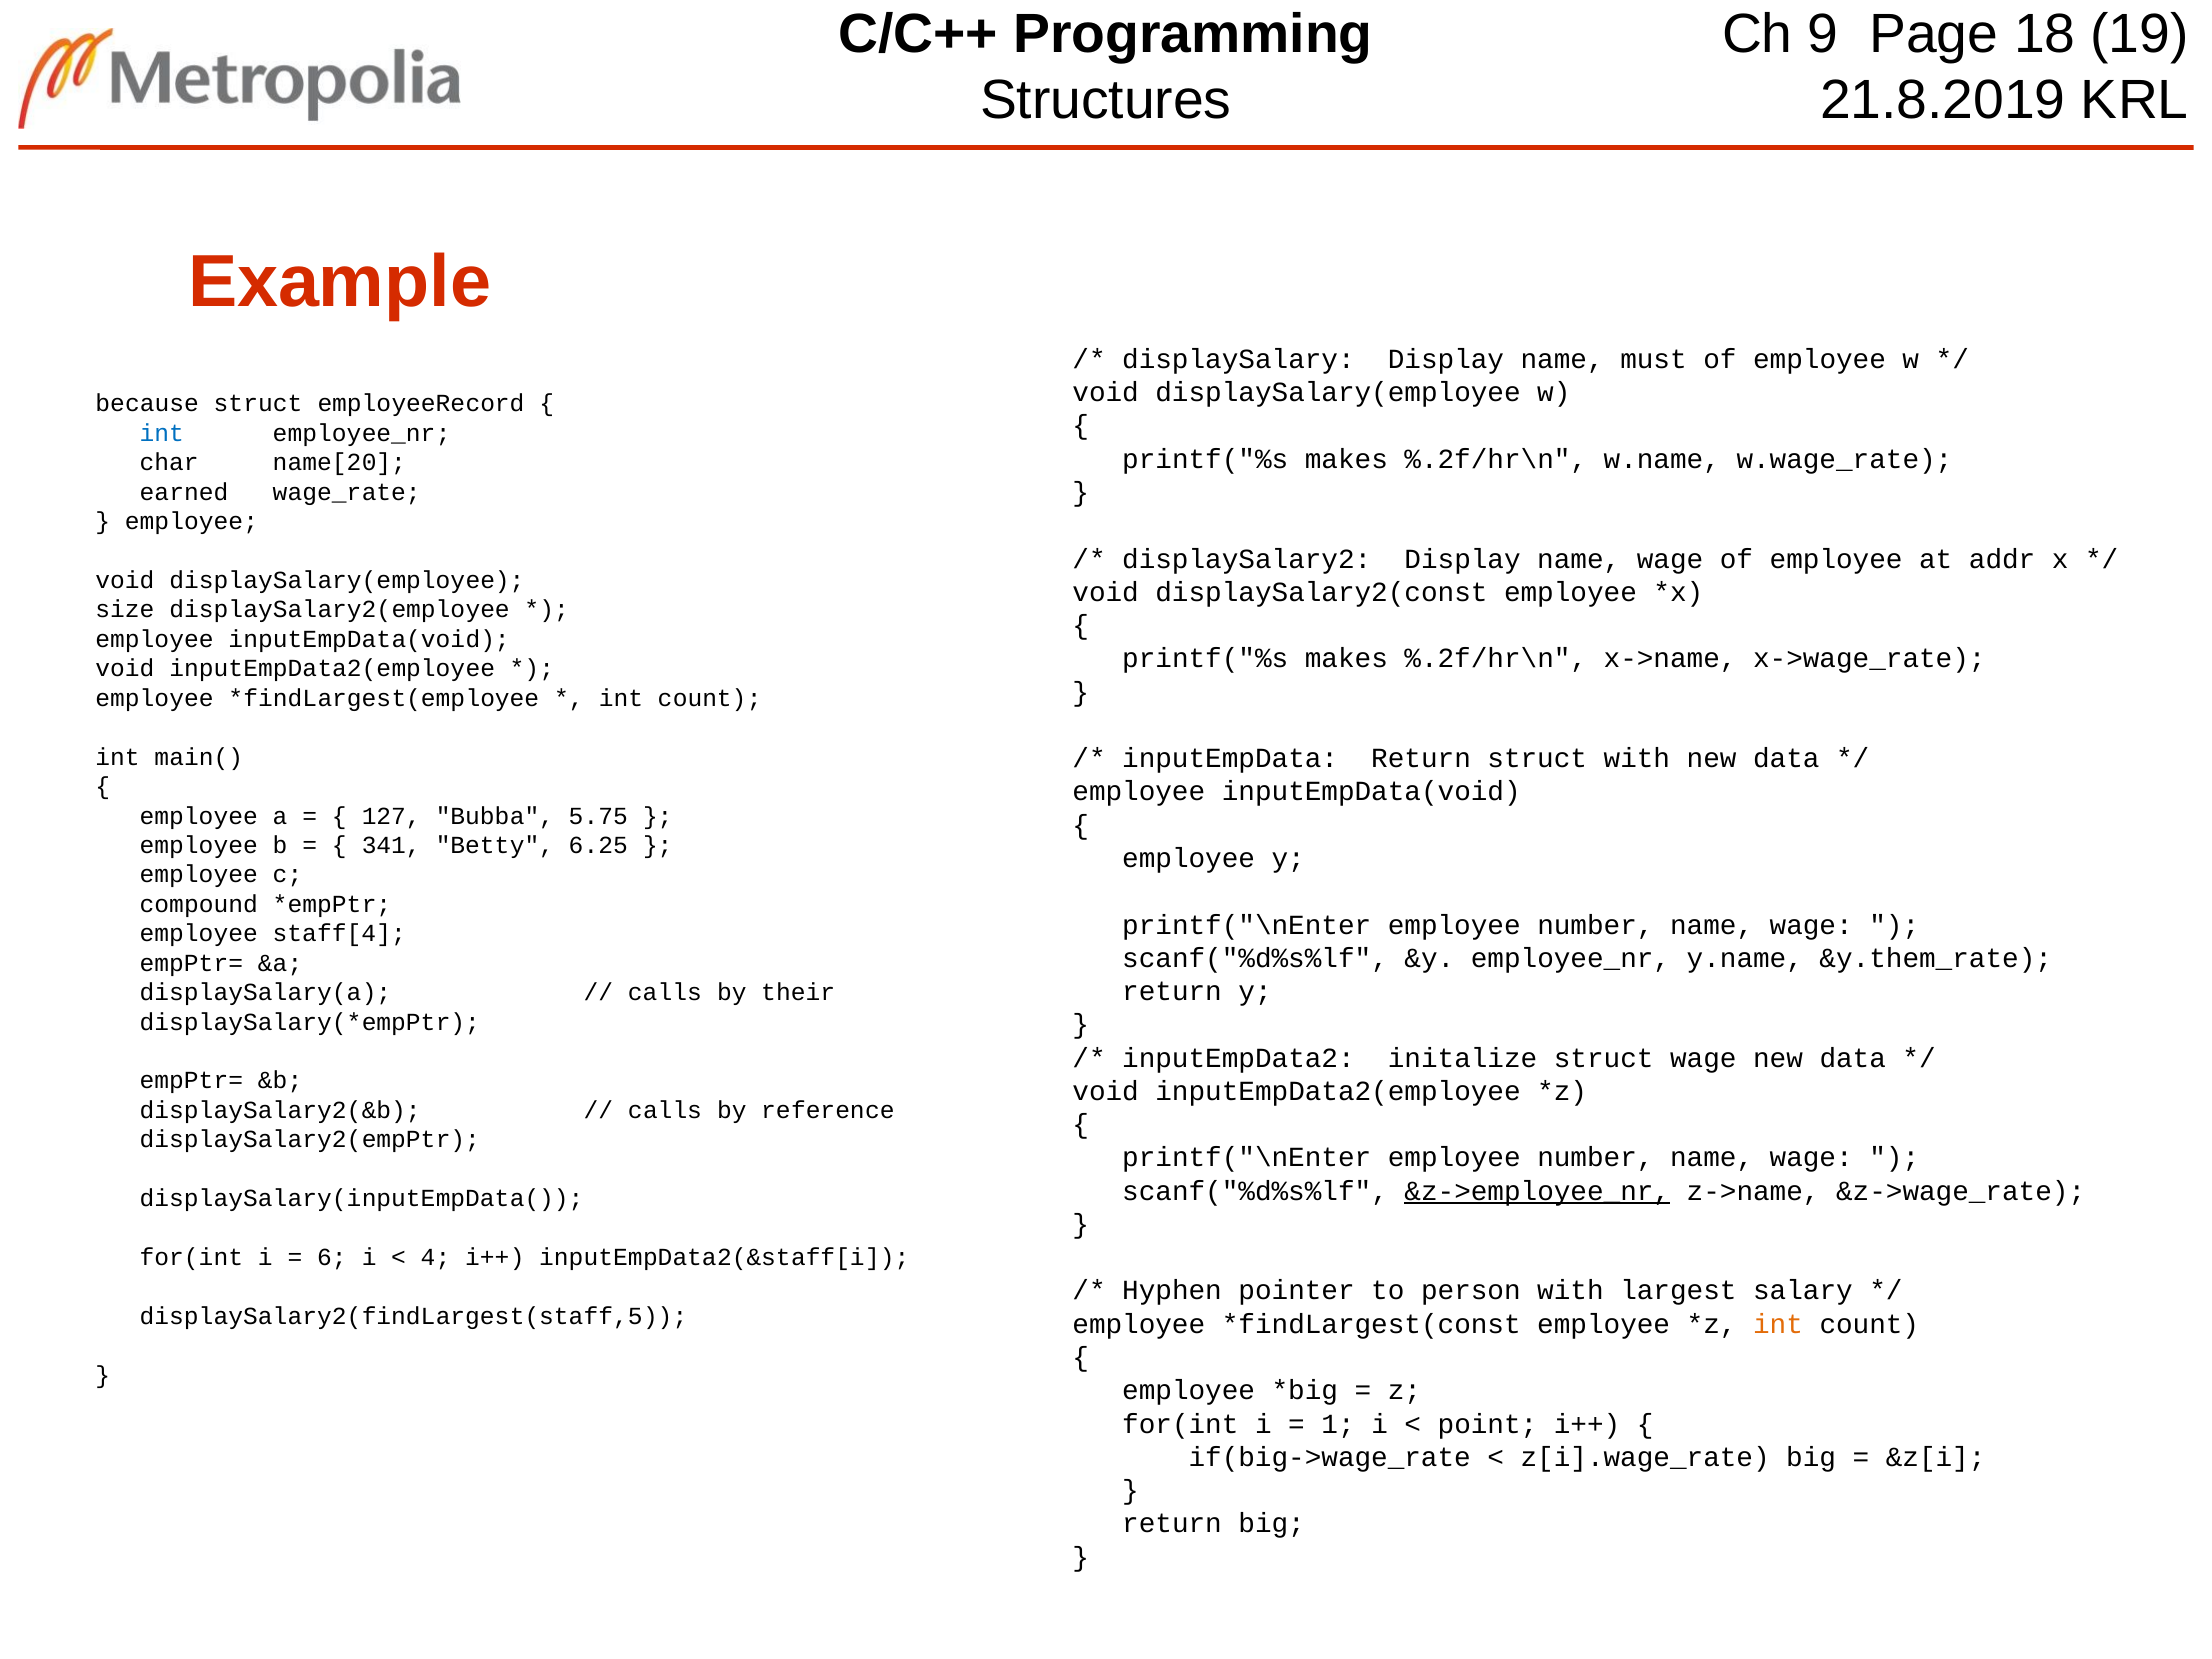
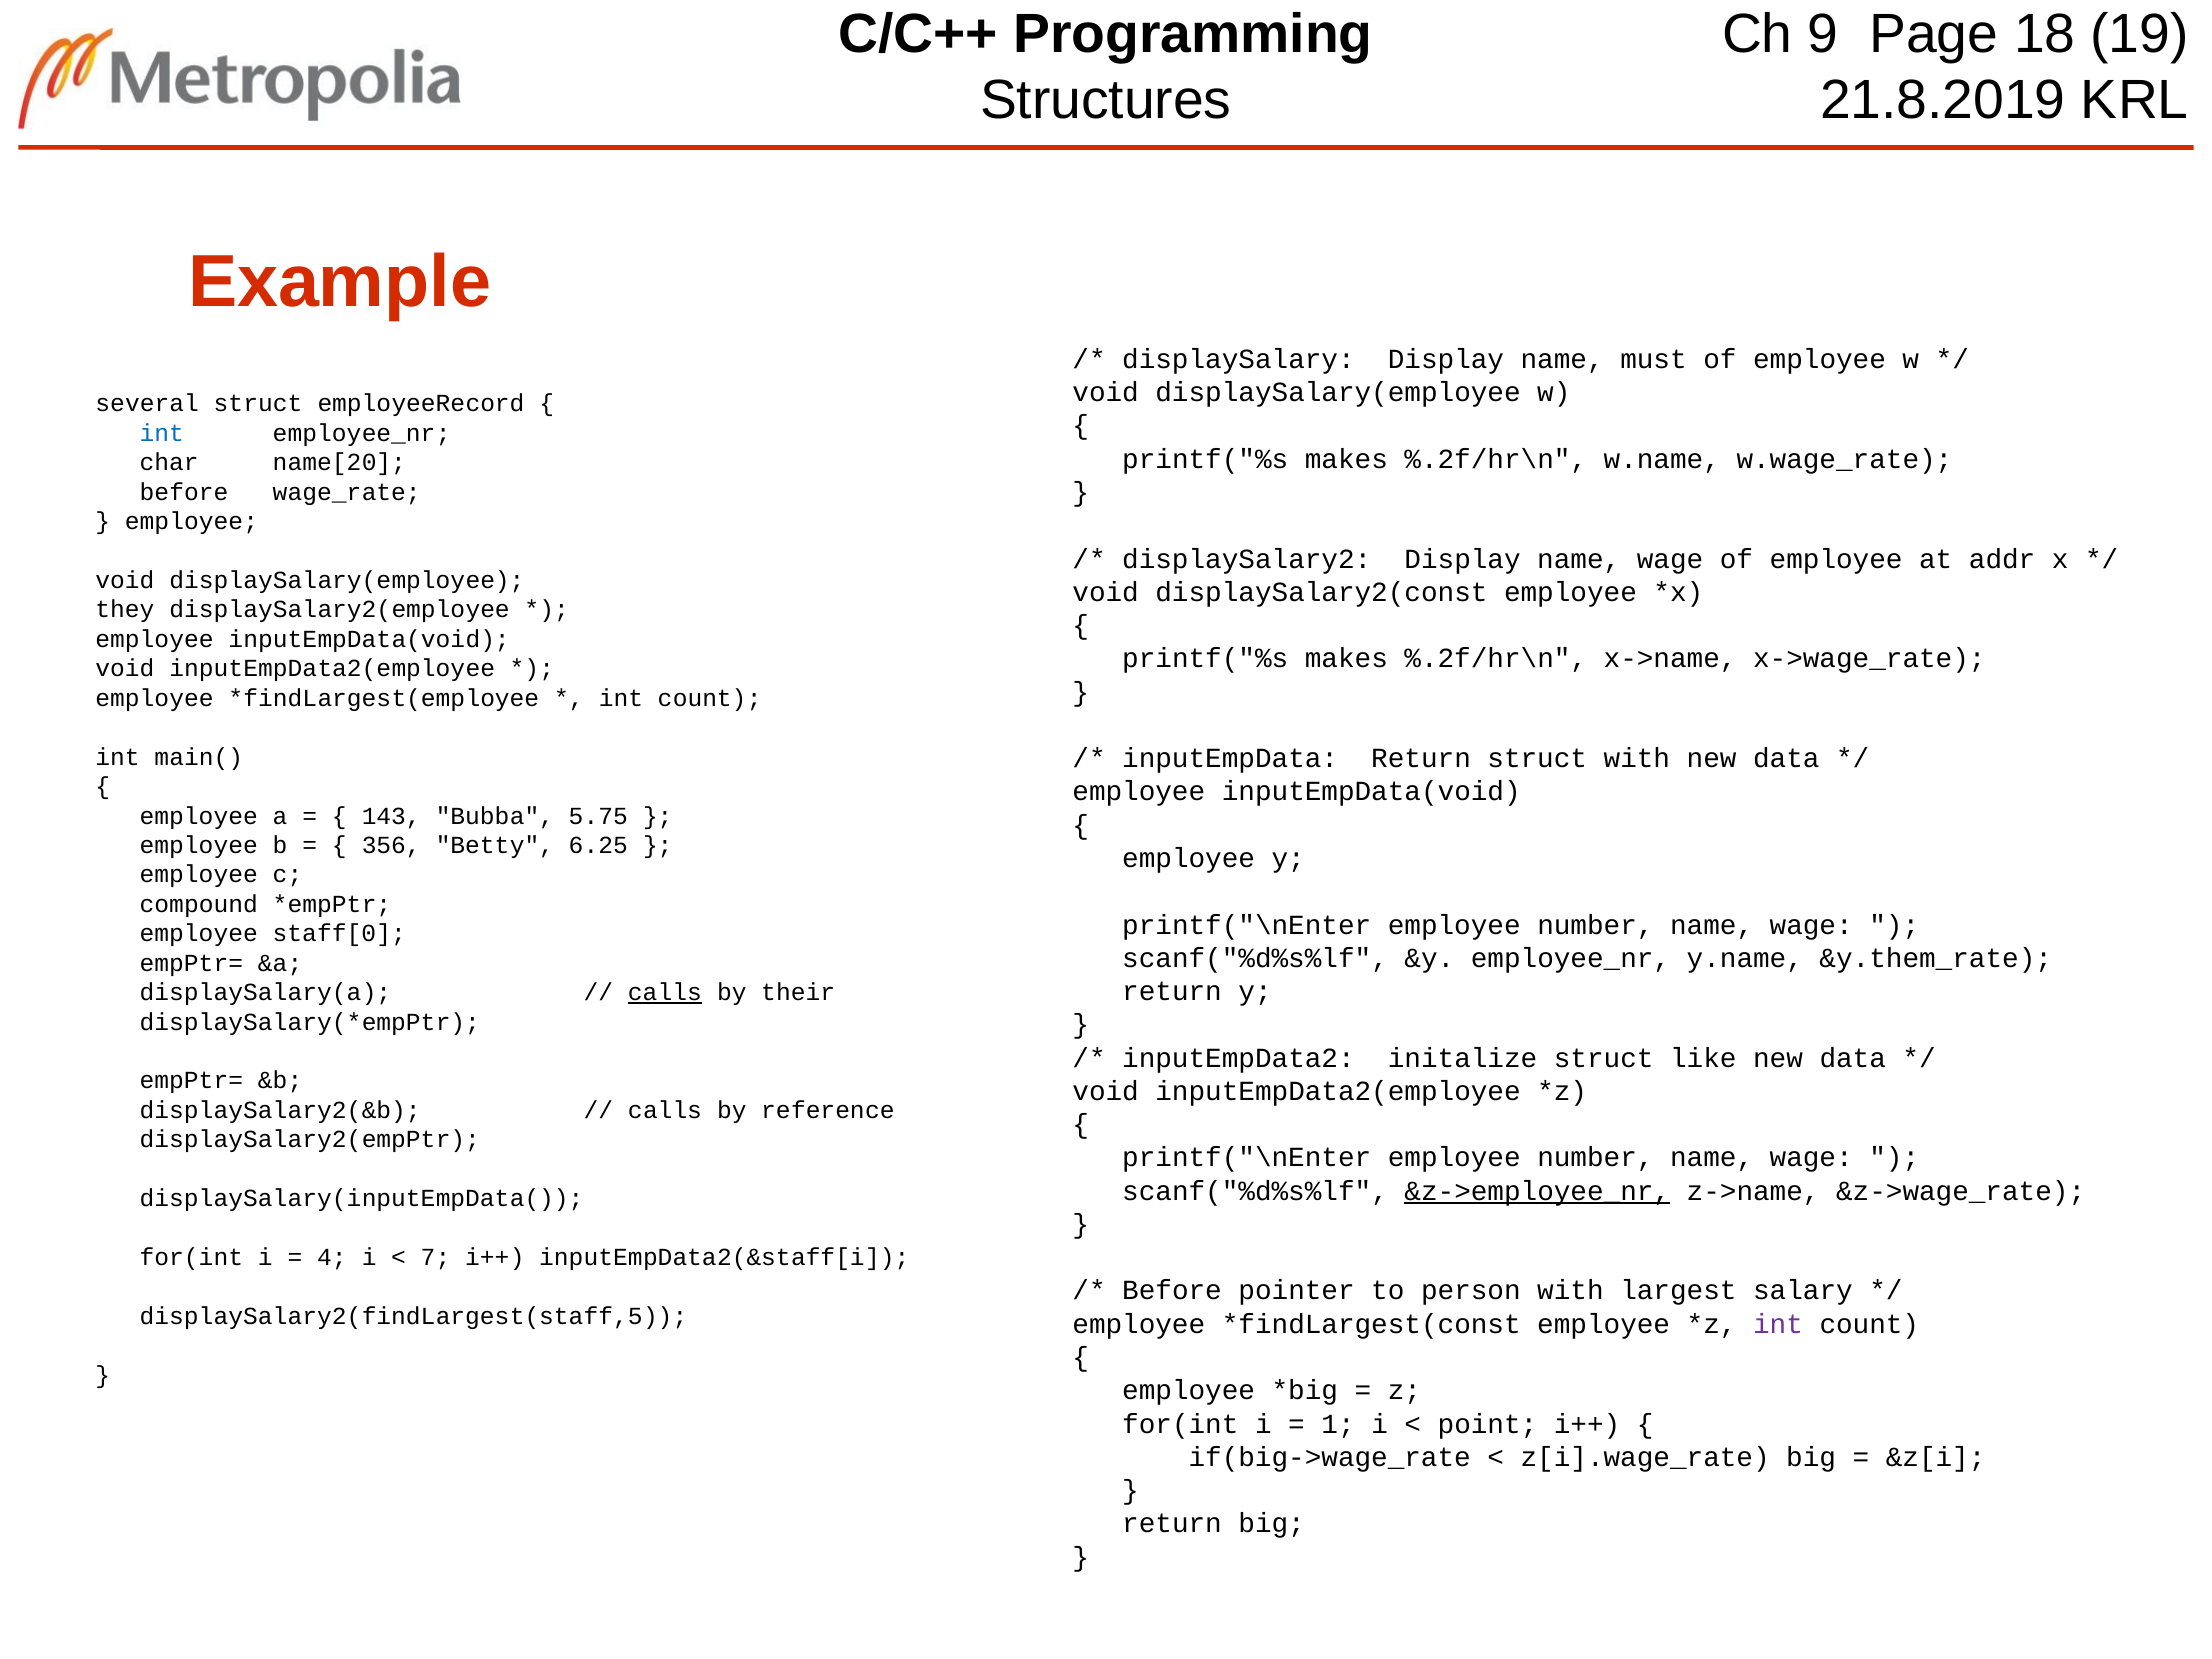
because: because -> several
earned at (184, 492): earned -> before
size: size -> they
127: 127 -> 143
341: 341 -> 356
staff[4: staff[4 -> staff[0
calls at (665, 993) underline: none -> present
struct wage: wage -> like
6: 6 -> 4
4: 4 -> 7
Hyphen at (1172, 1291): Hyphen -> Before
int at (1778, 1324) colour: orange -> purple
